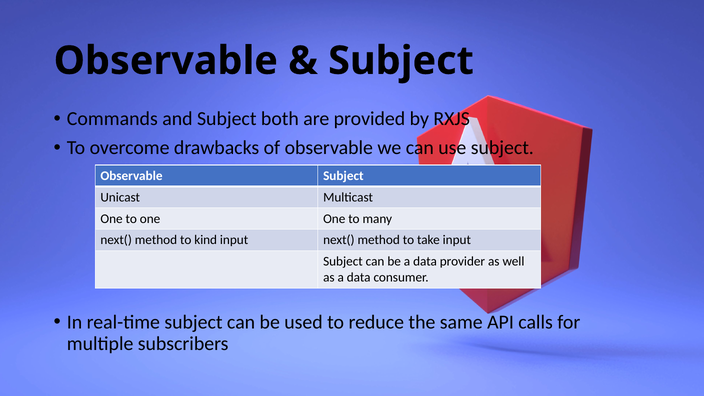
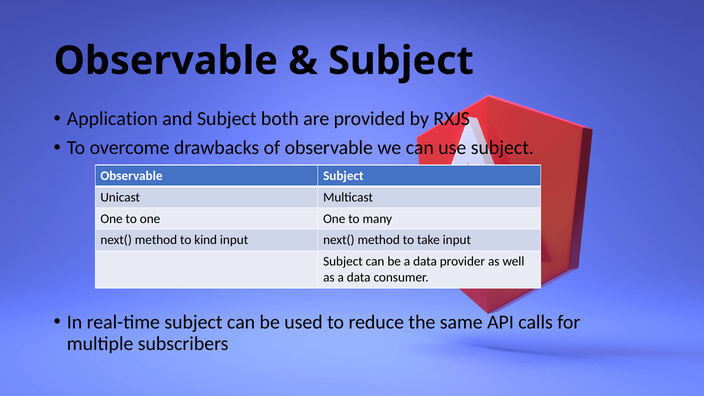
Commands: Commands -> Application
